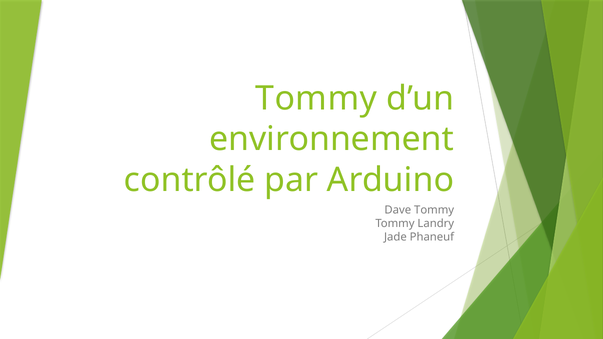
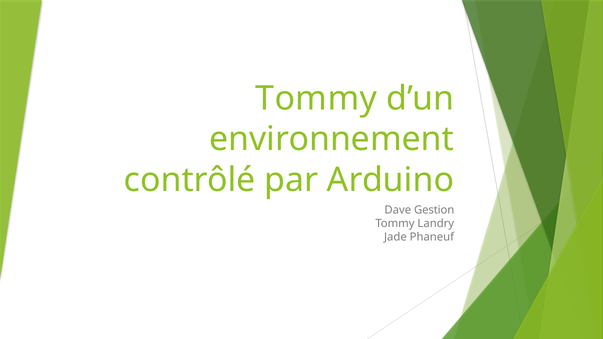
Dave Tommy: Tommy -> Gestion
